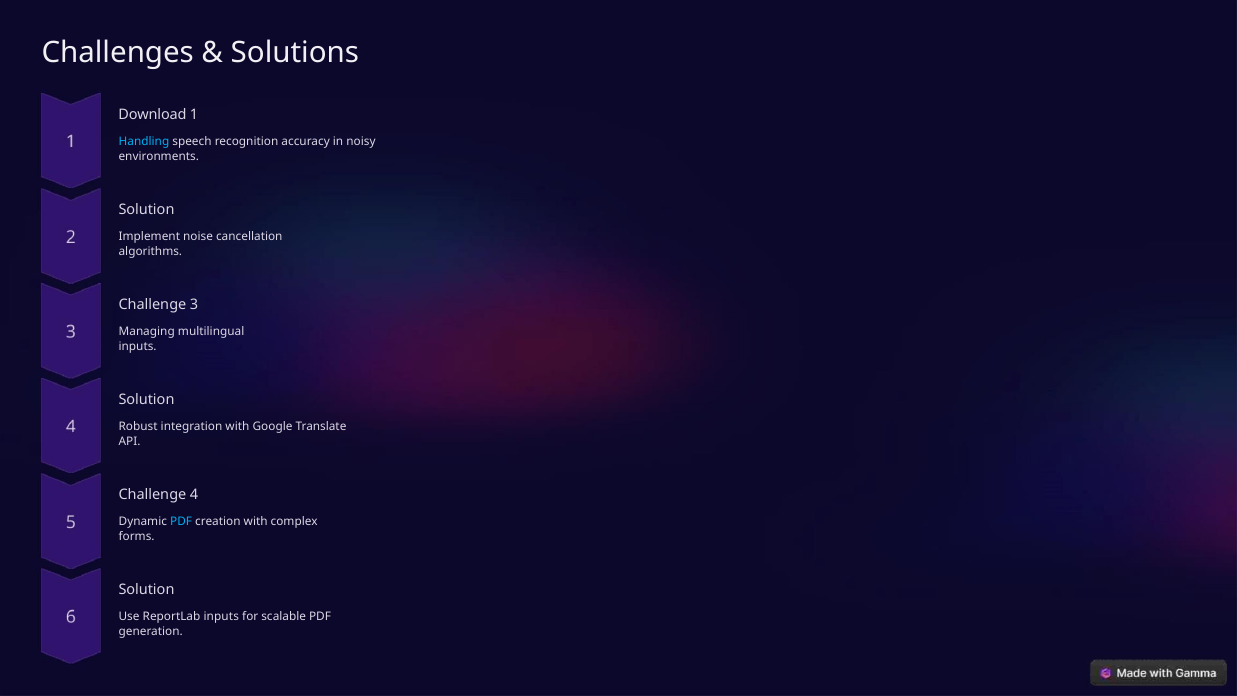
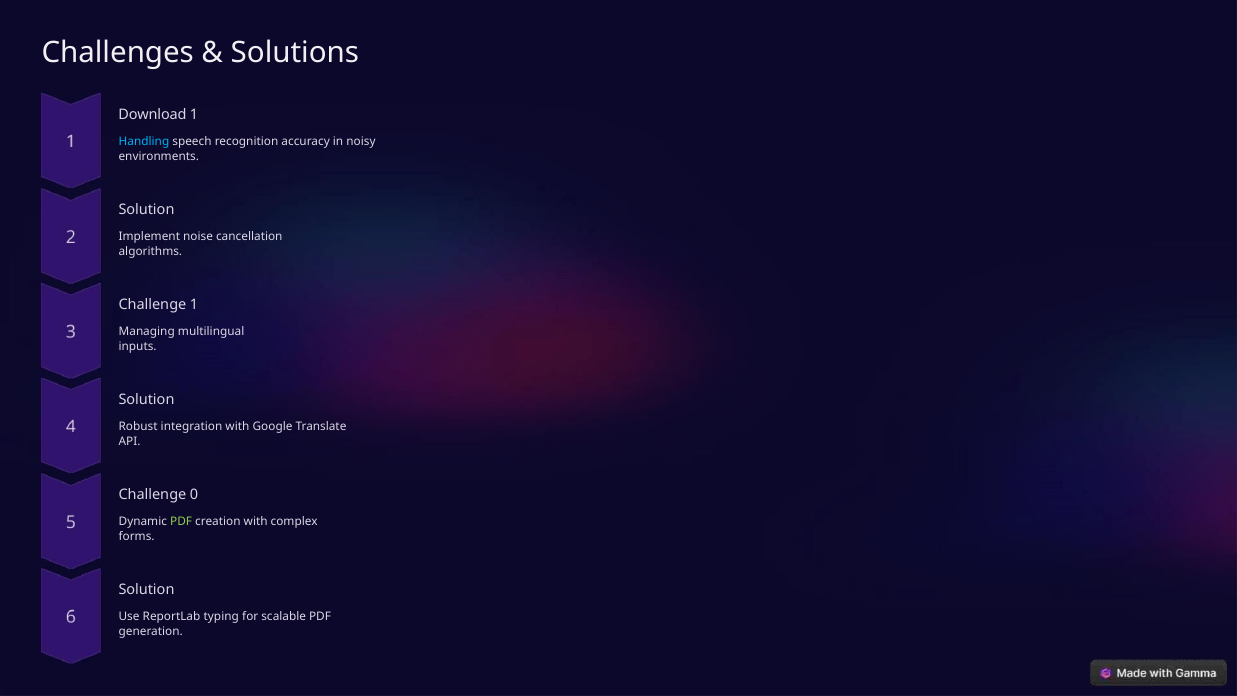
Challenge 3: 3 -> 1
4: 4 -> 0
PDF at (181, 521) colour: light blue -> light green
ReportLab inputs: inputs -> typing
